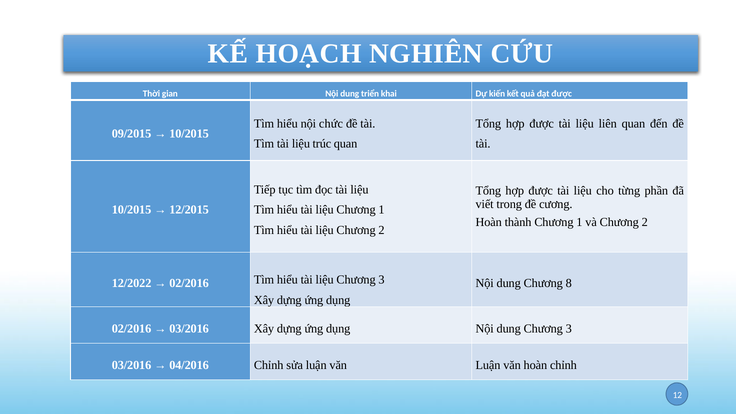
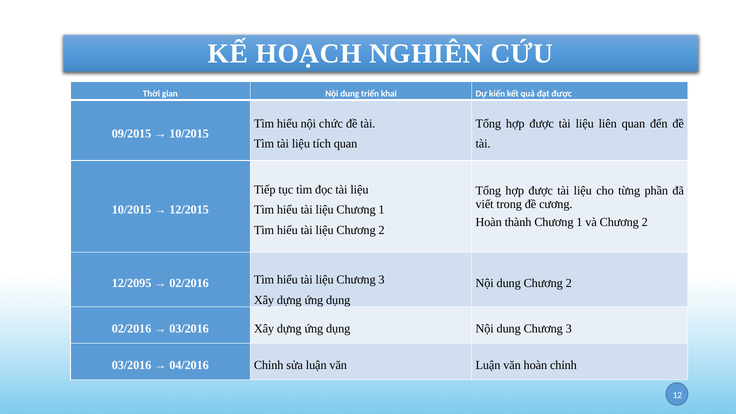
trúc: trúc -> tích
12/2022: 12/2022 -> 12/2095
dung Chương 8: 8 -> 2
